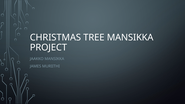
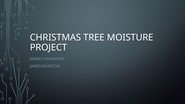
TREE MANSIKKA: MANSIKKA -> MOISTURE
